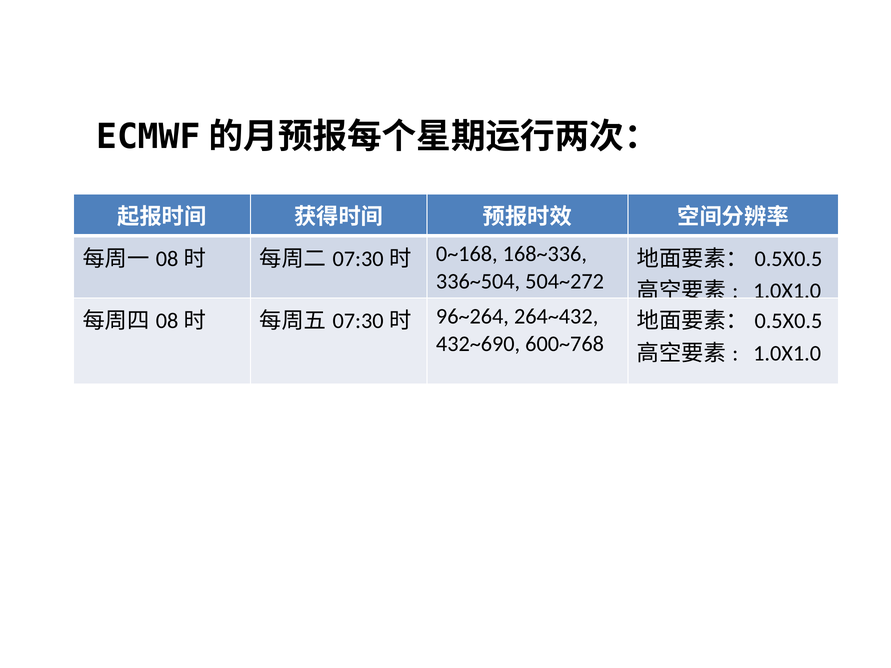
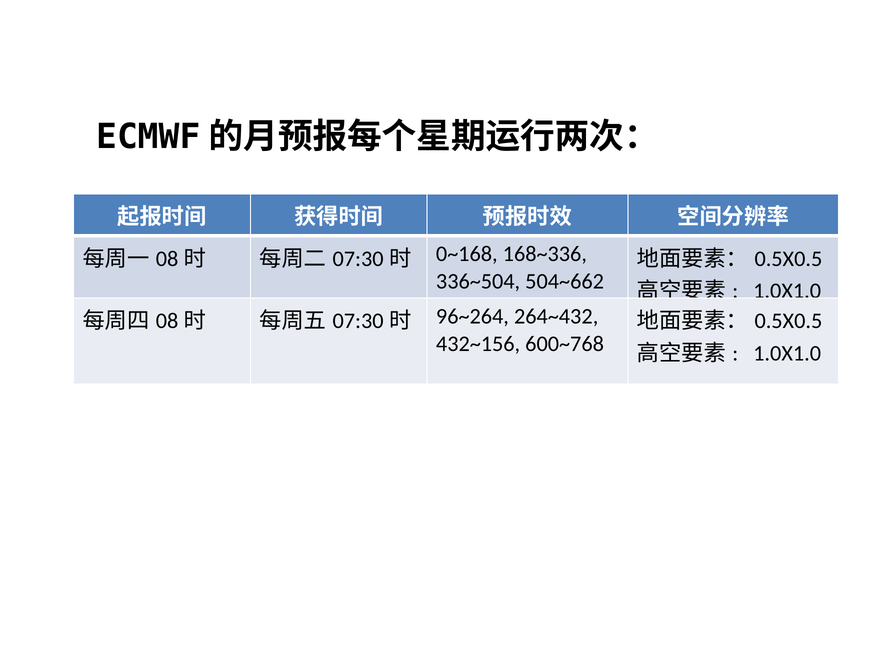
504~272: 504~272 -> 504~662
432~690: 432~690 -> 432~156
